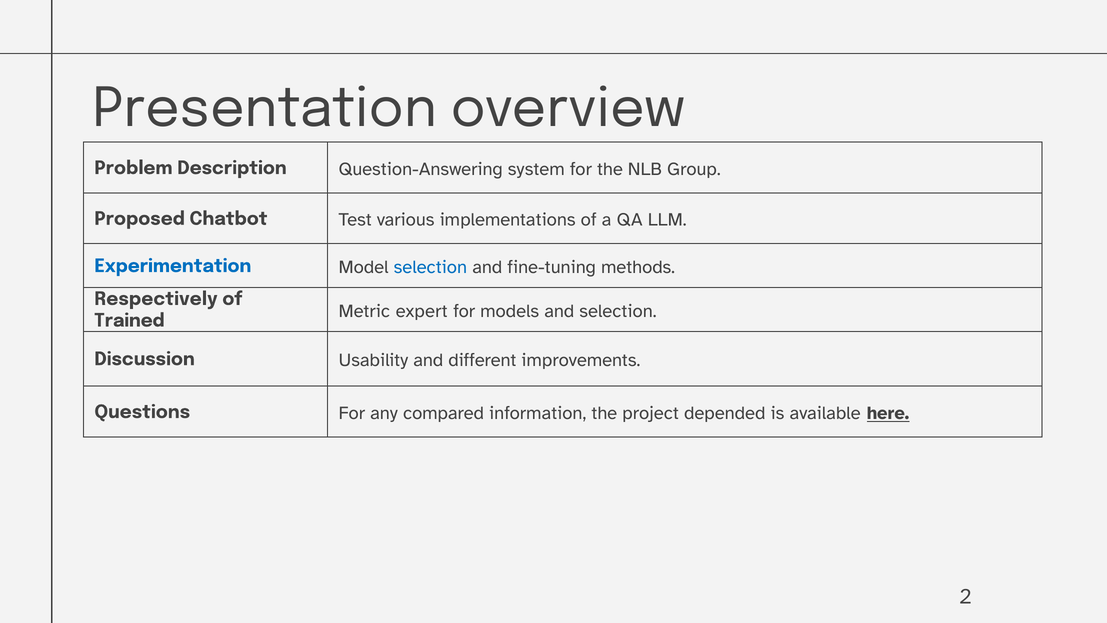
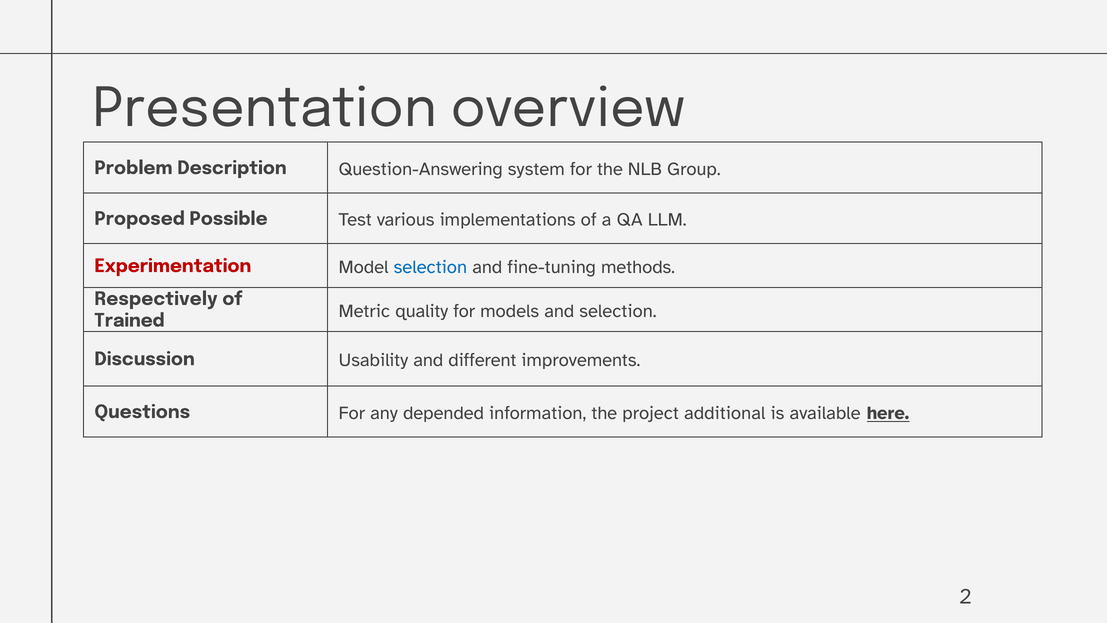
Chatbot: Chatbot -> Possible
Experimentation colour: blue -> red
expert: expert -> quality
compared: compared -> depended
depended: depended -> additional
